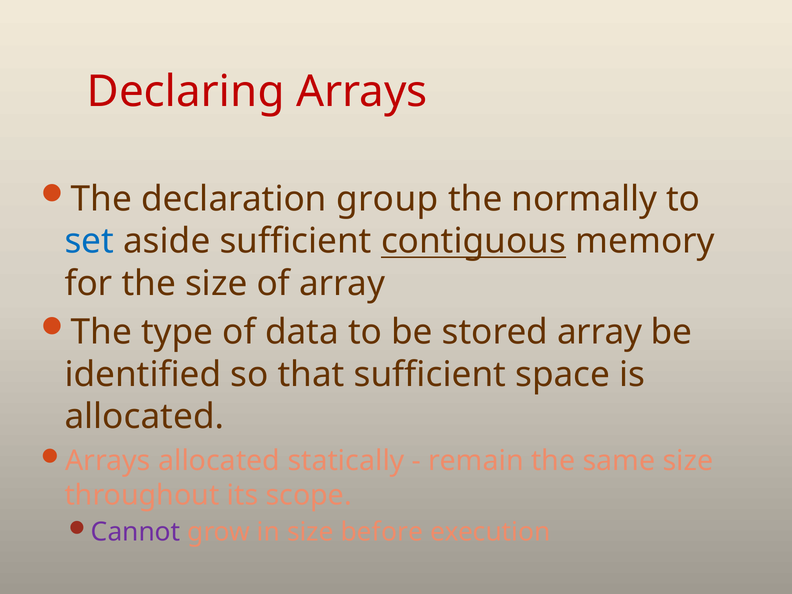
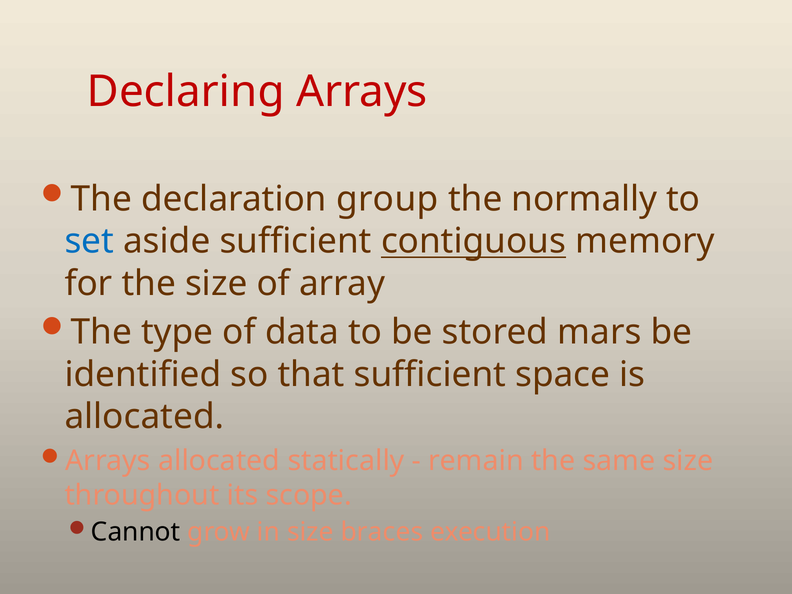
stored array: array -> mars
Cannot colour: purple -> black
before: before -> braces
